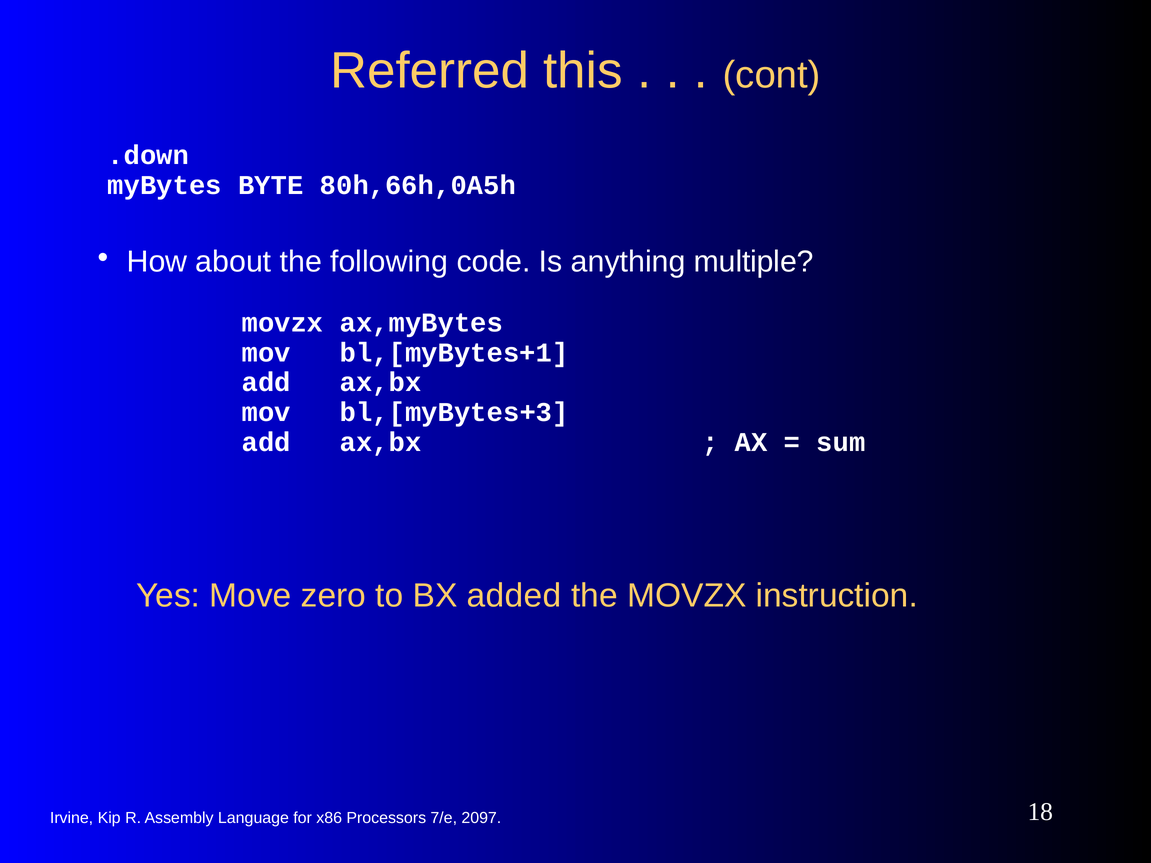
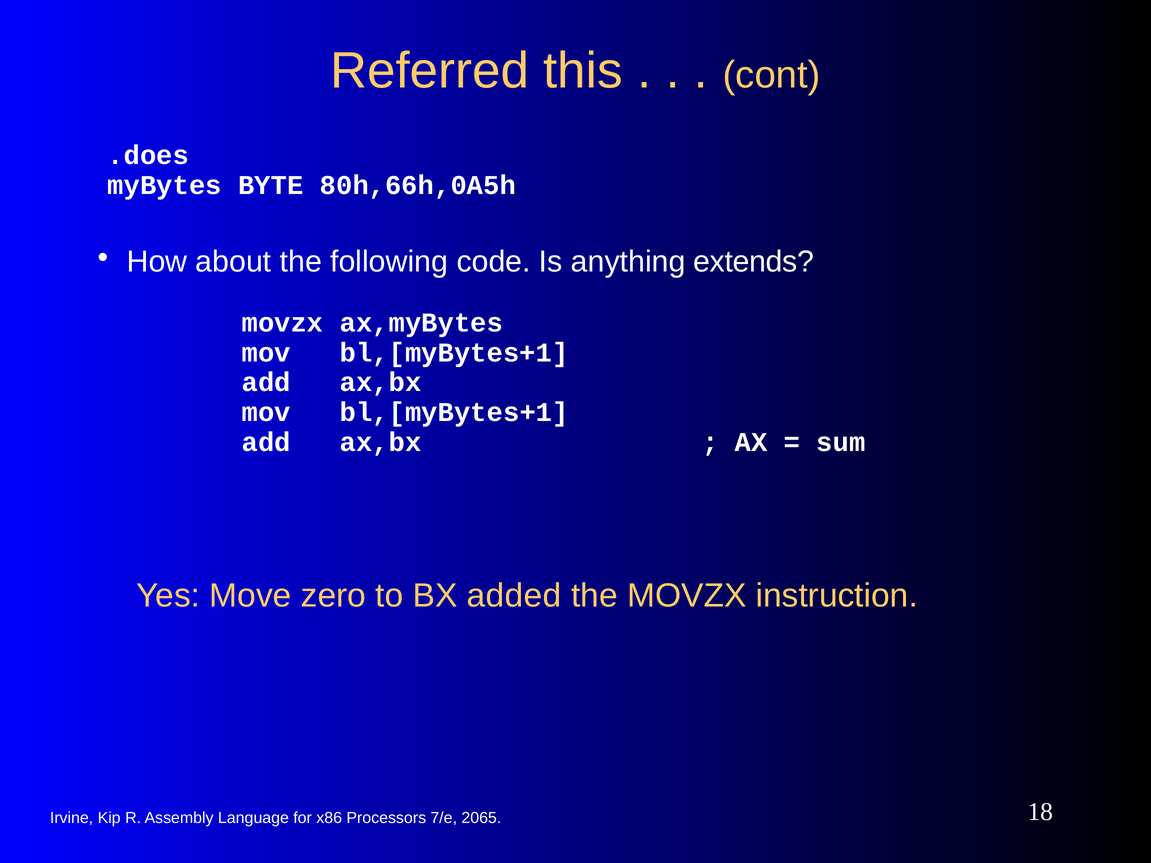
.down: .down -> .does
multiple: multiple -> extends
bl,[myBytes+3 at (454, 413): bl,[myBytes+3 -> bl,[myBytes+1
2097: 2097 -> 2065
